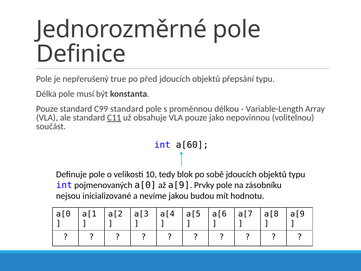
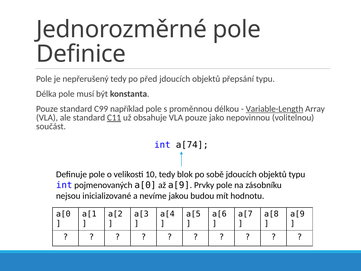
nepřerušený true: true -> tedy
C99 standard: standard -> například
Variable-Length underline: none -> present
a[60: a[60 -> a[74
